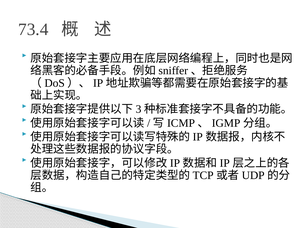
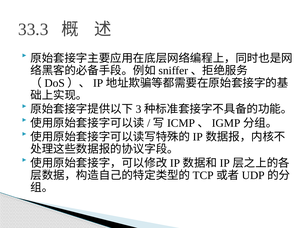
73.4: 73.4 -> 33.3
